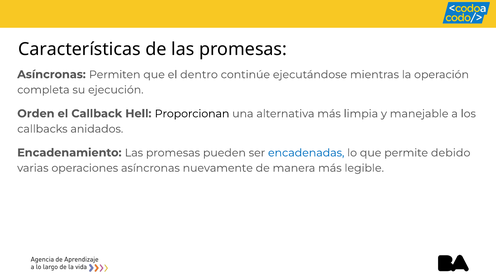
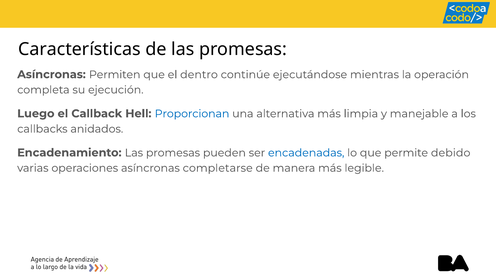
Orden: Orden -> Luego
Proporcionan colour: black -> blue
nuevamente: nuevamente -> completarse
